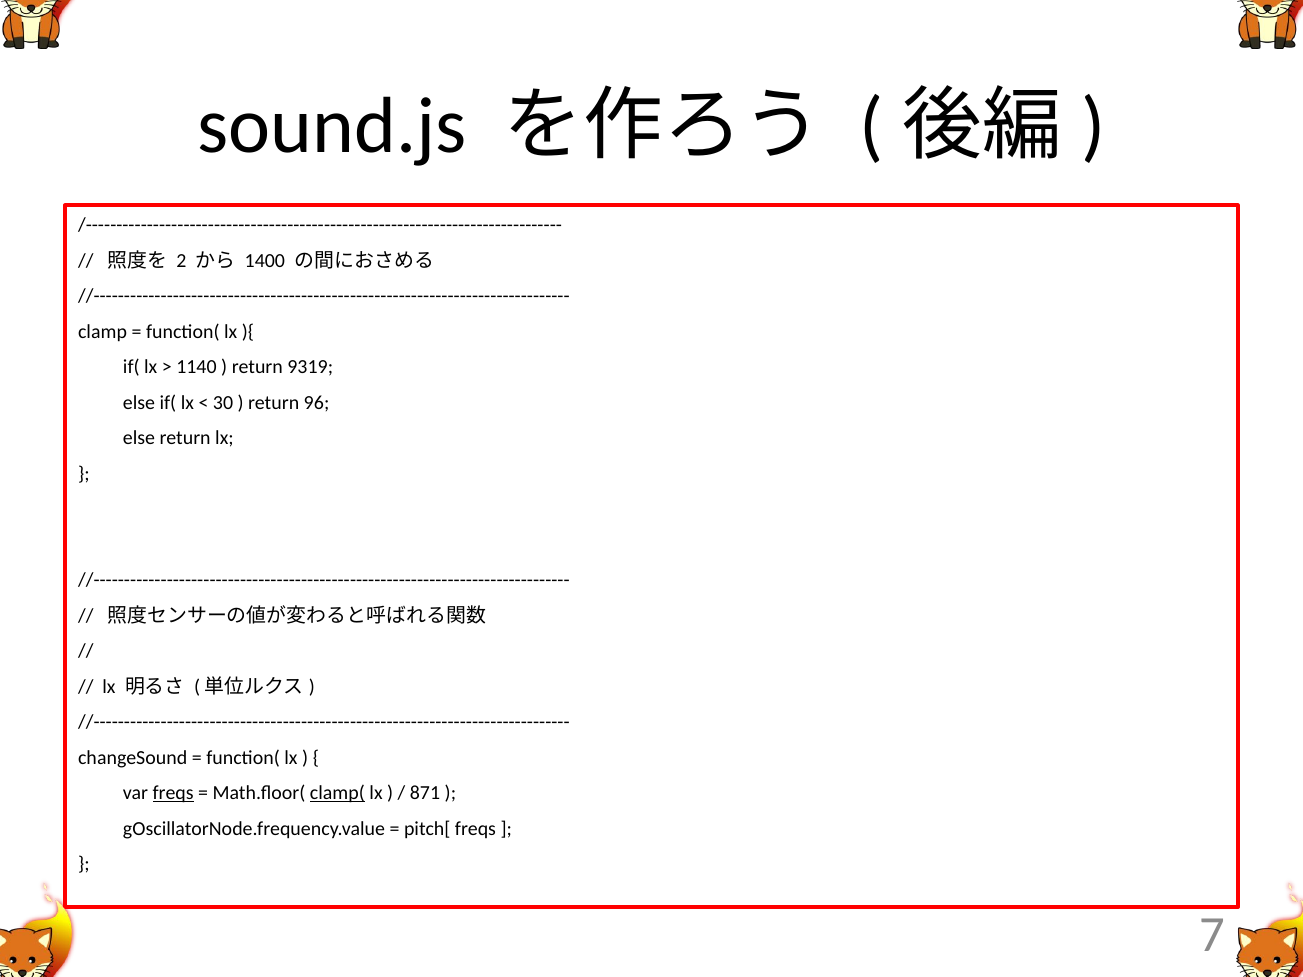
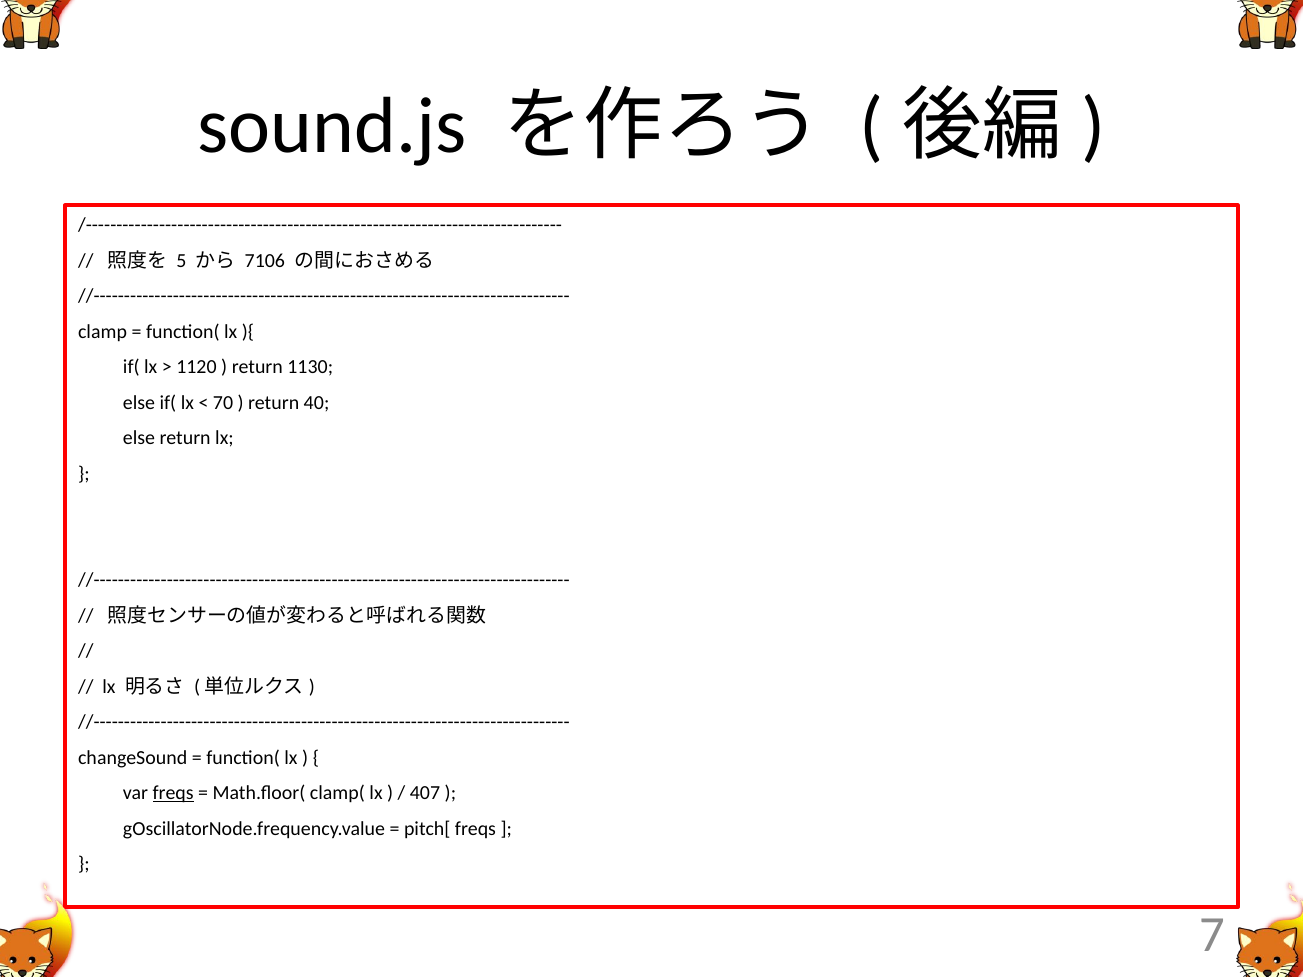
2: 2 -> 5
1400: 1400 -> 7106
1140: 1140 -> 1120
9319: 9319 -> 1130
30: 30 -> 70
96: 96 -> 40
clamp( underline: present -> none
871: 871 -> 407
